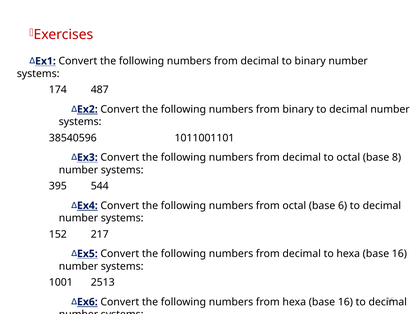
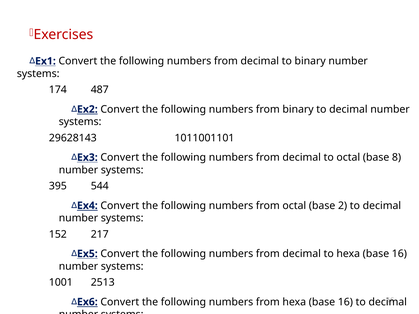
38540596: 38540596 -> 29628143
6: 6 -> 2
